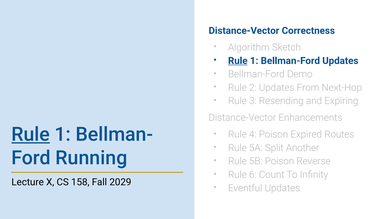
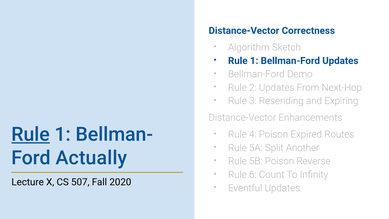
Rule at (238, 61) underline: present -> none
Running: Running -> Actually
158: 158 -> 507
2029: 2029 -> 2020
